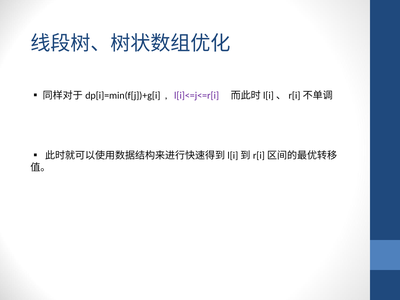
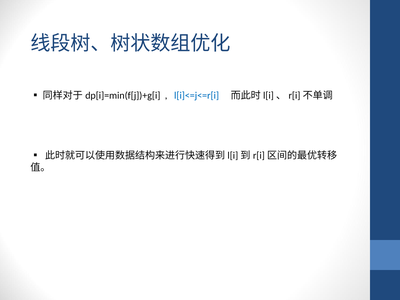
l[i]<=j<=r[i colour: purple -> blue
